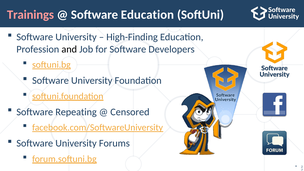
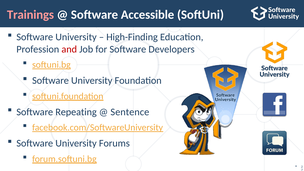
Software Education: Education -> Accessible
and colour: black -> red
Censored: Censored -> Sentence
